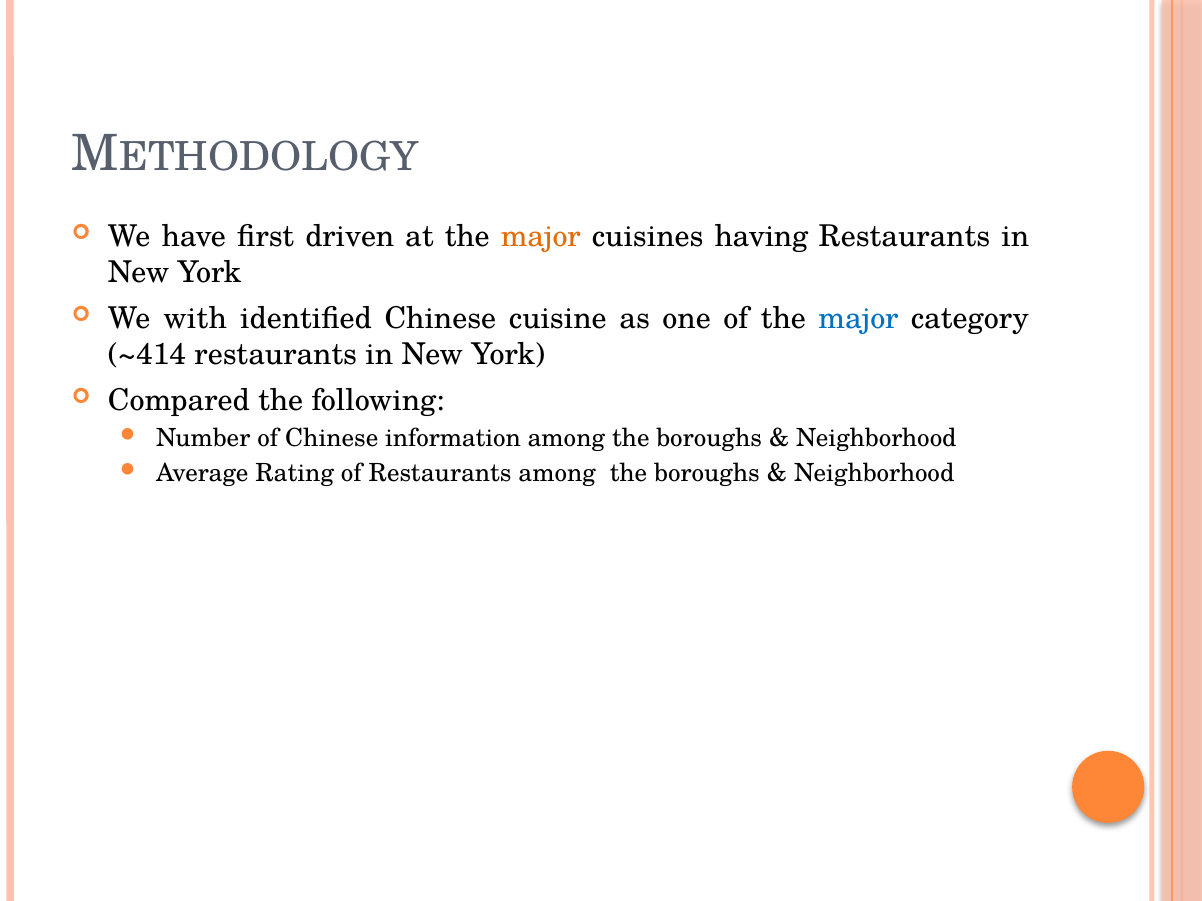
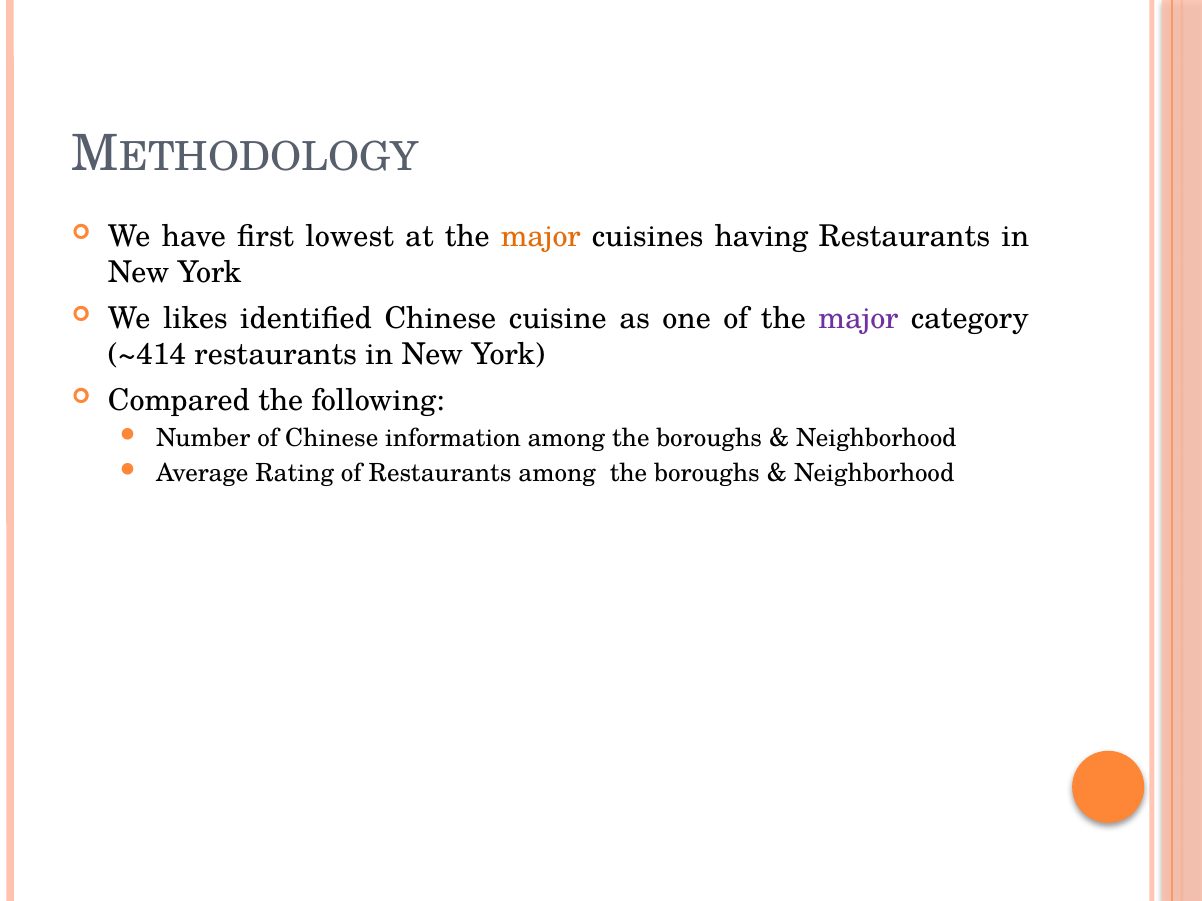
driven: driven -> lowest
with: with -> likes
major at (858, 319) colour: blue -> purple
